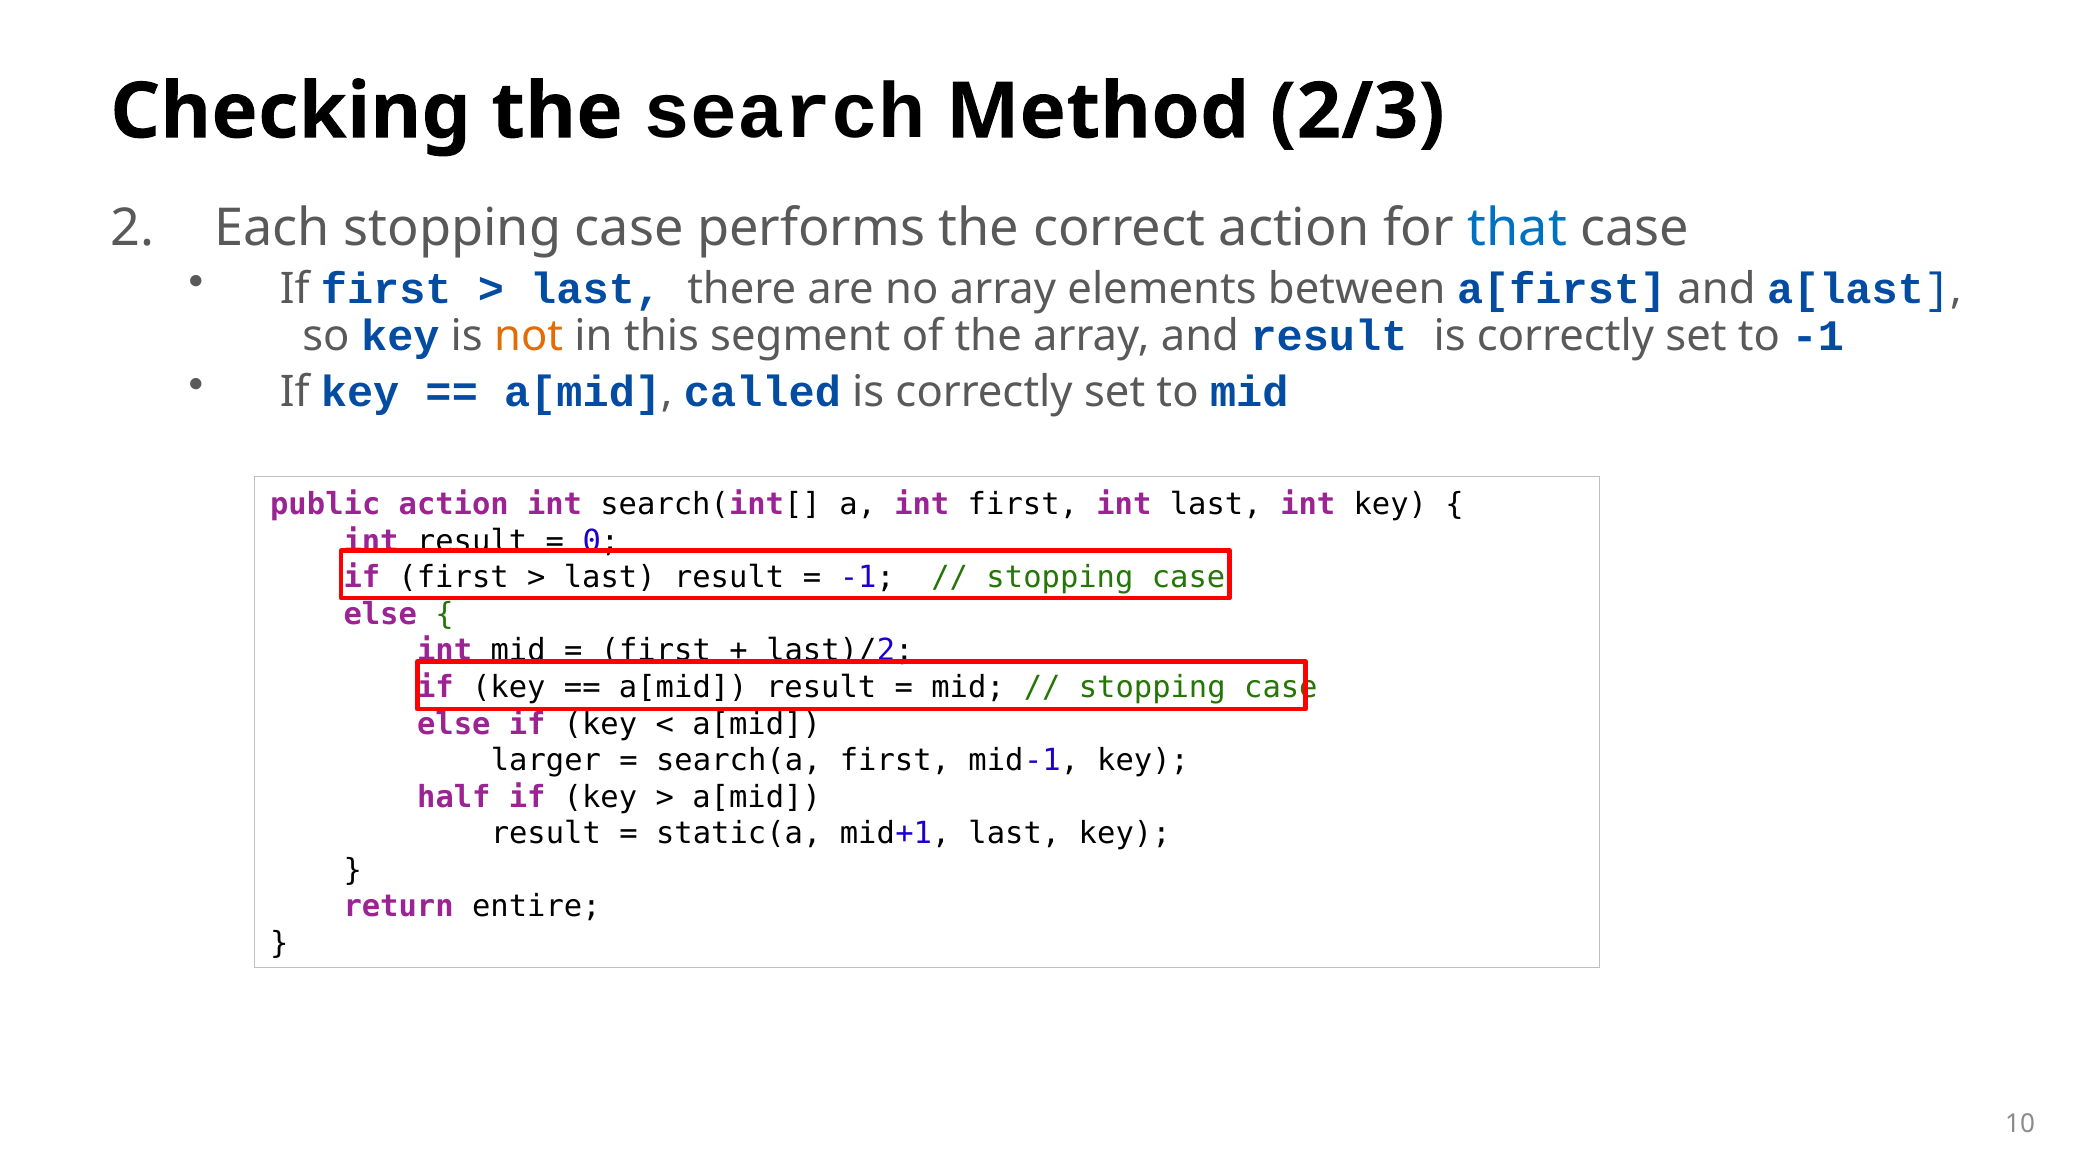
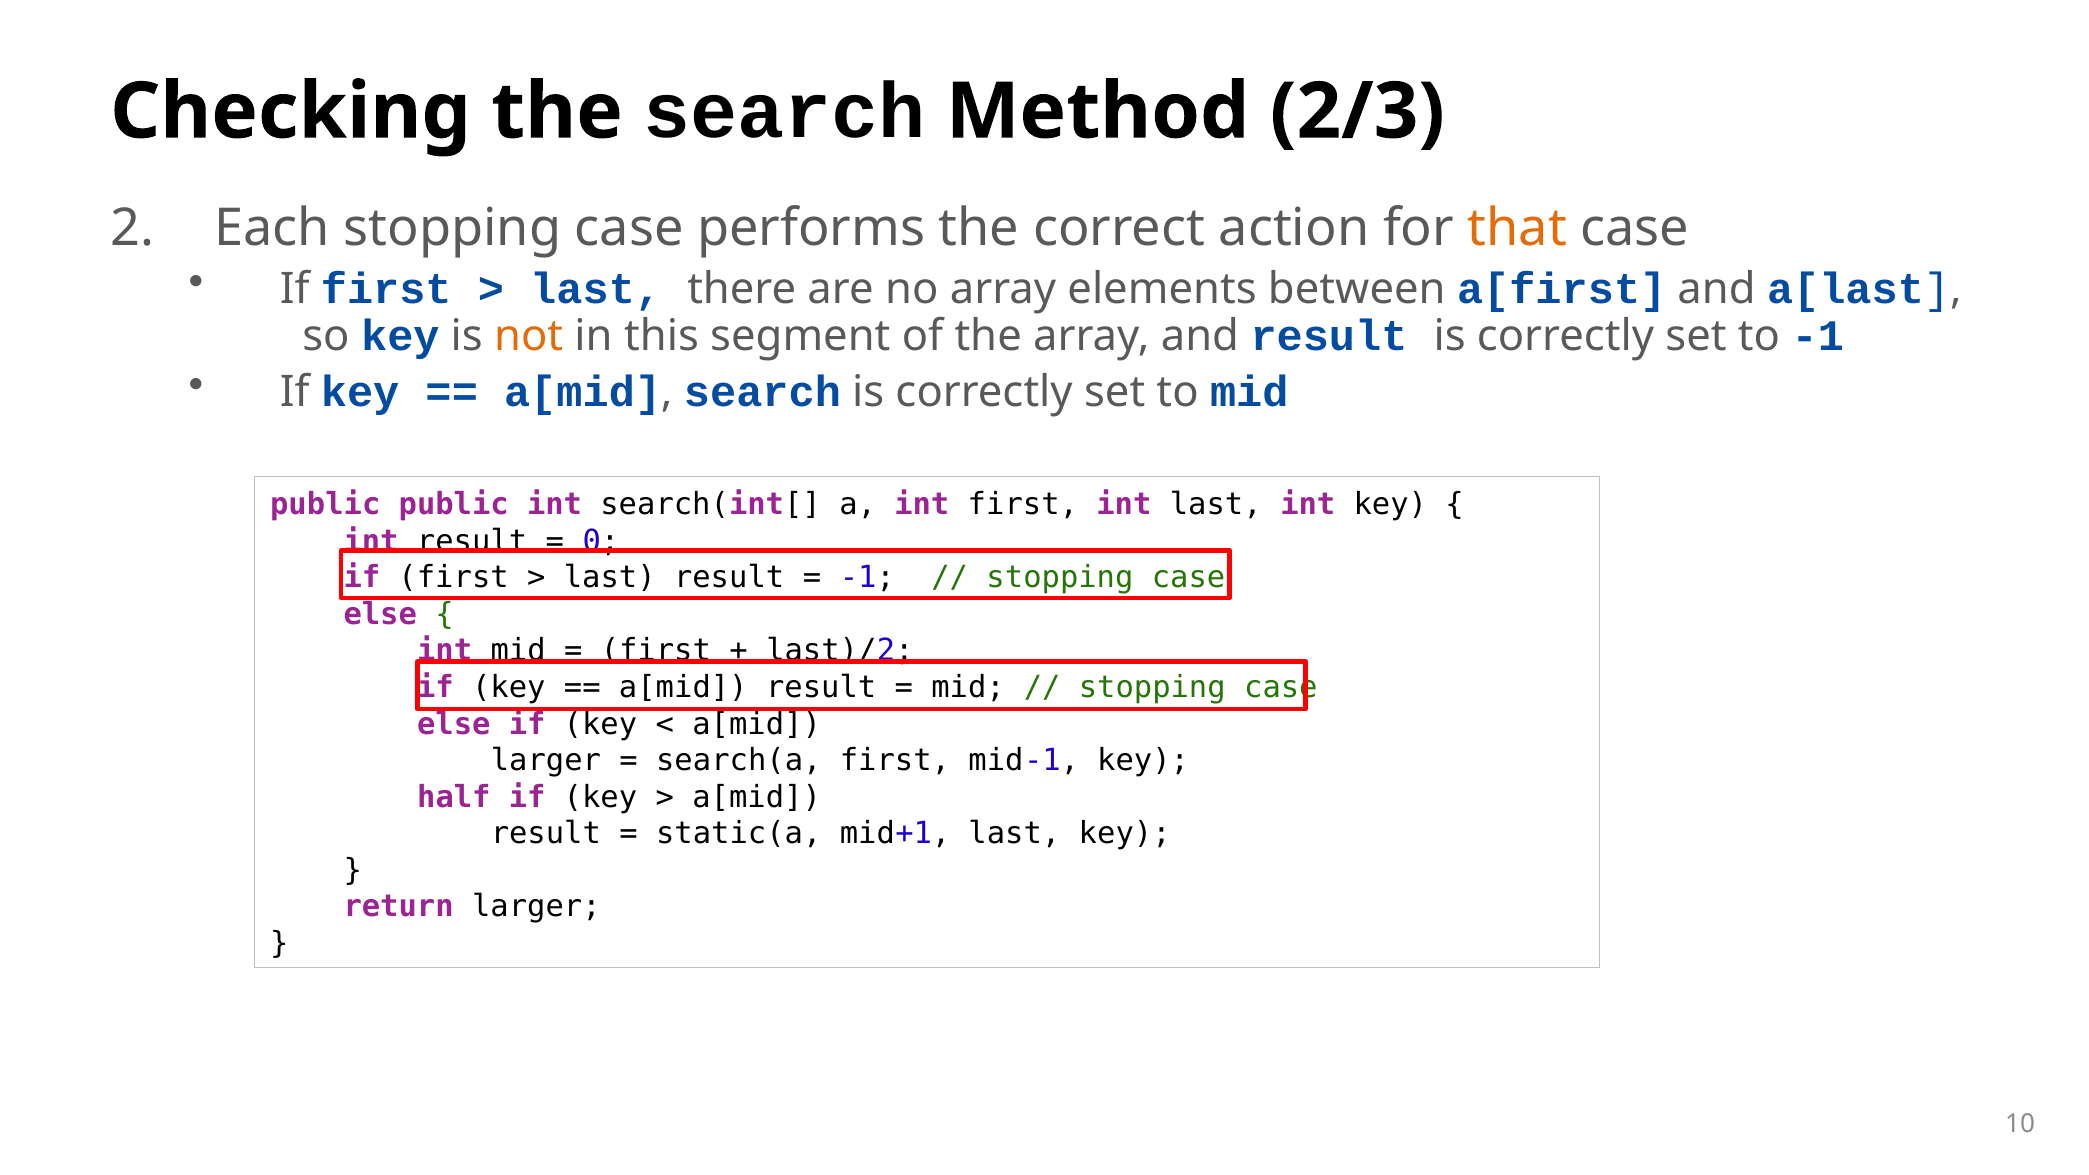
that colour: blue -> orange
a[mid called: called -> search
public action: action -> public
return entire: entire -> larger
